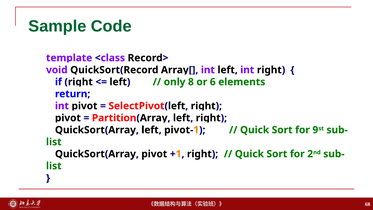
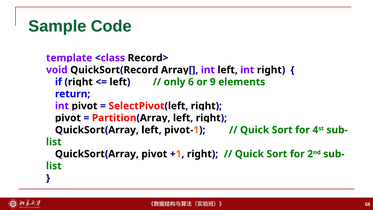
8: 8 -> 6
6: 6 -> 9
9: 9 -> 4
